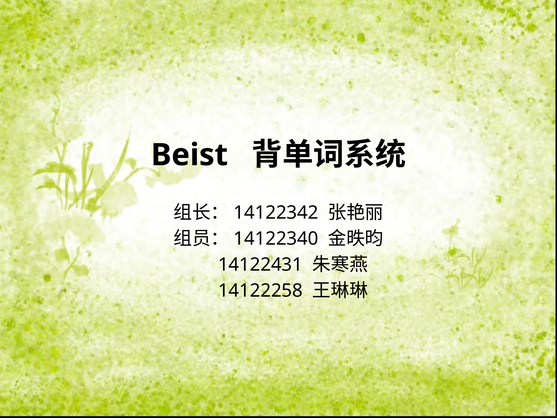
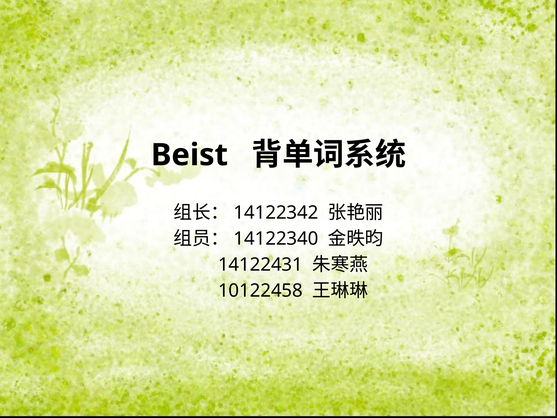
14122258: 14122258 -> 10122458
